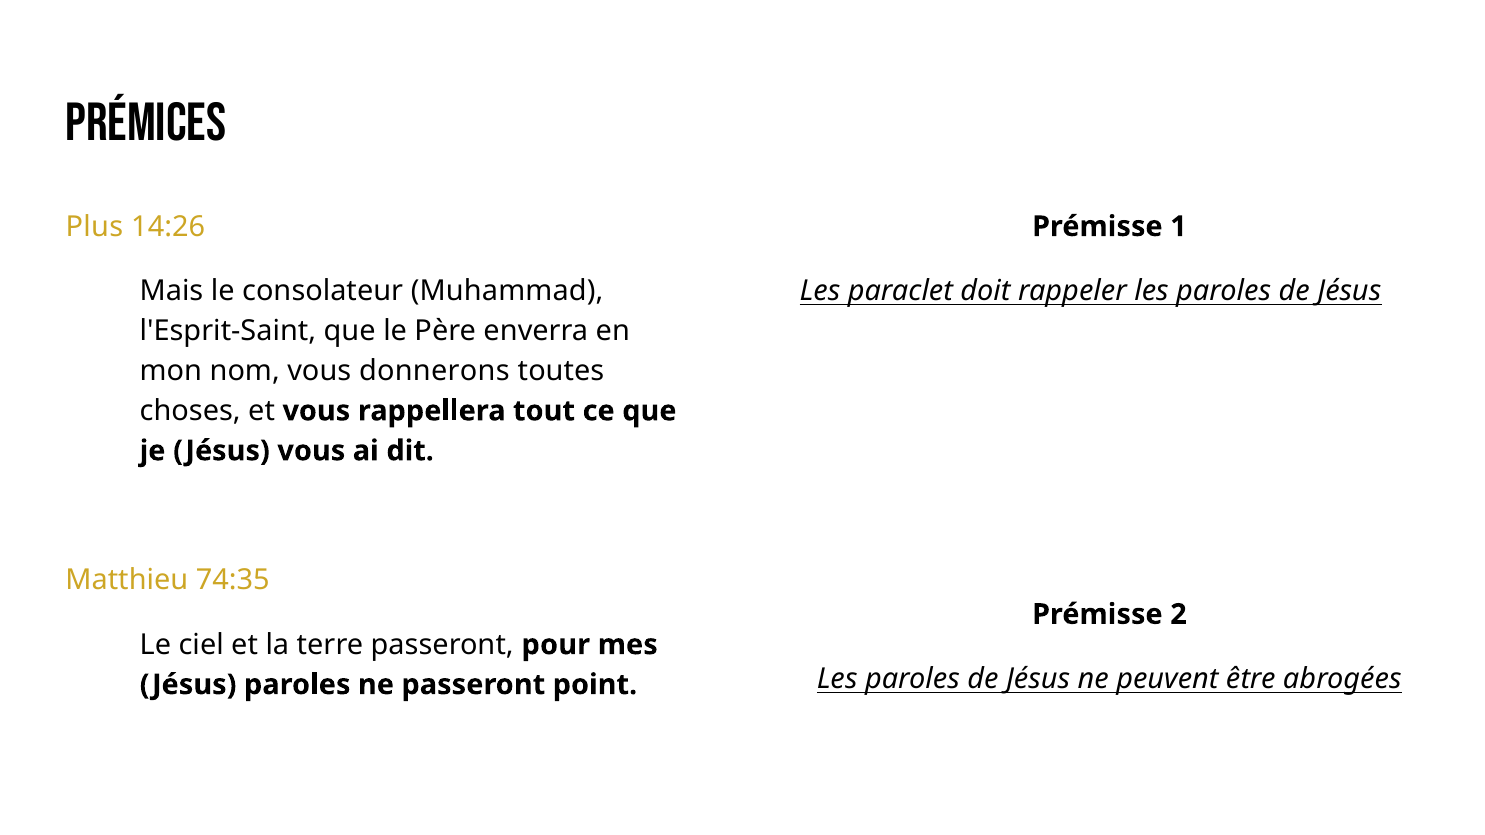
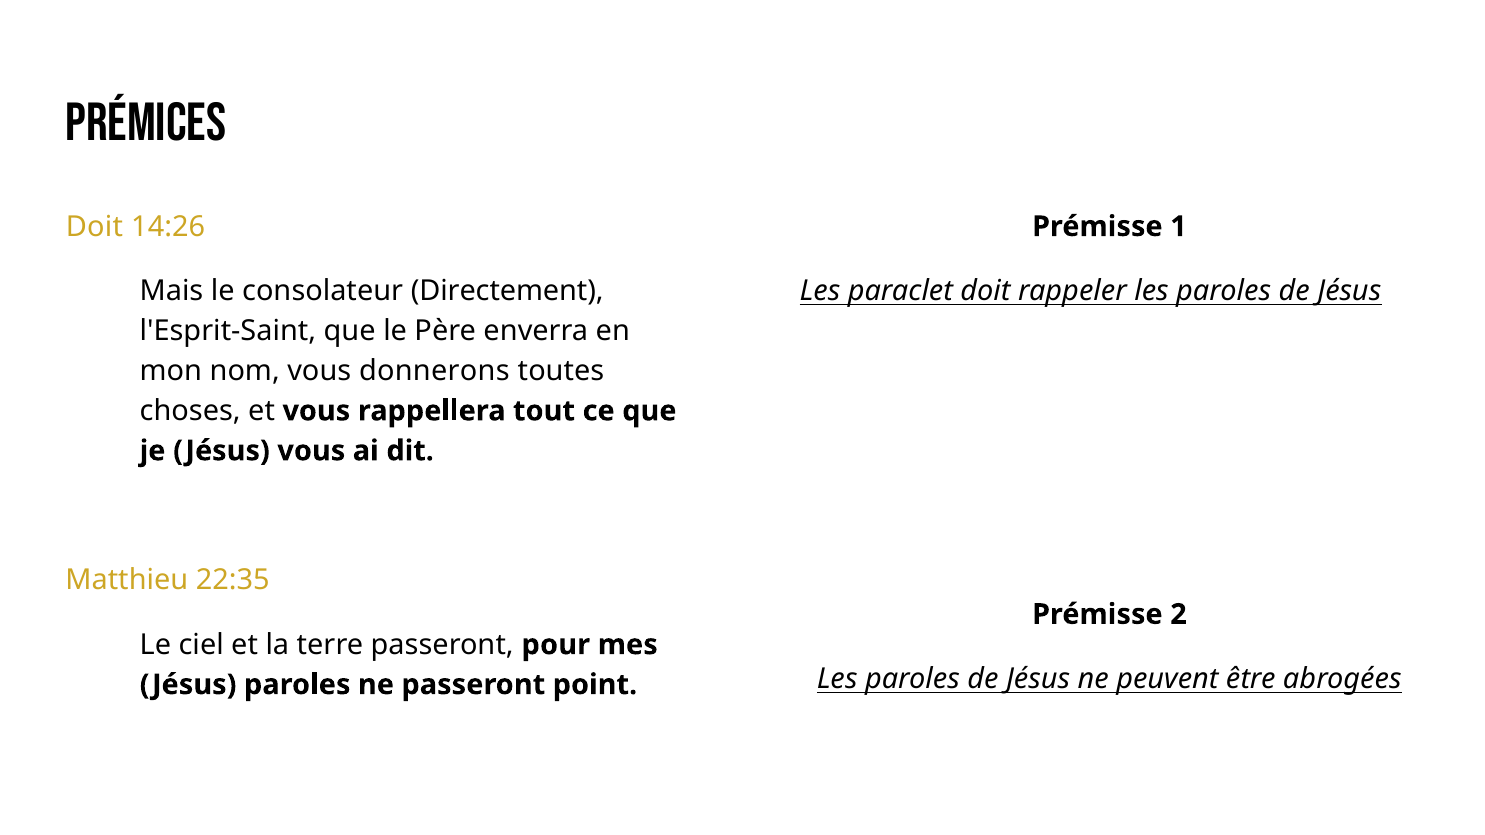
Plus at (94, 227): Plus -> Doit
Muhammad: Muhammad -> Directement
74:35: 74:35 -> 22:35
